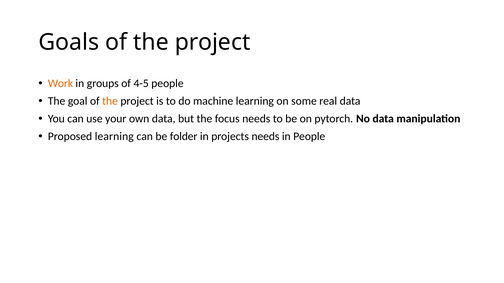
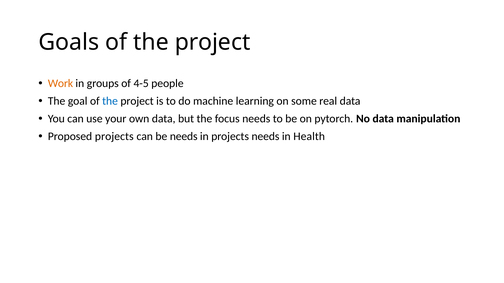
the at (110, 101) colour: orange -> blue
Proposed learning: learning -> projects
be folder: folder -> needs
in People: People -> Health
